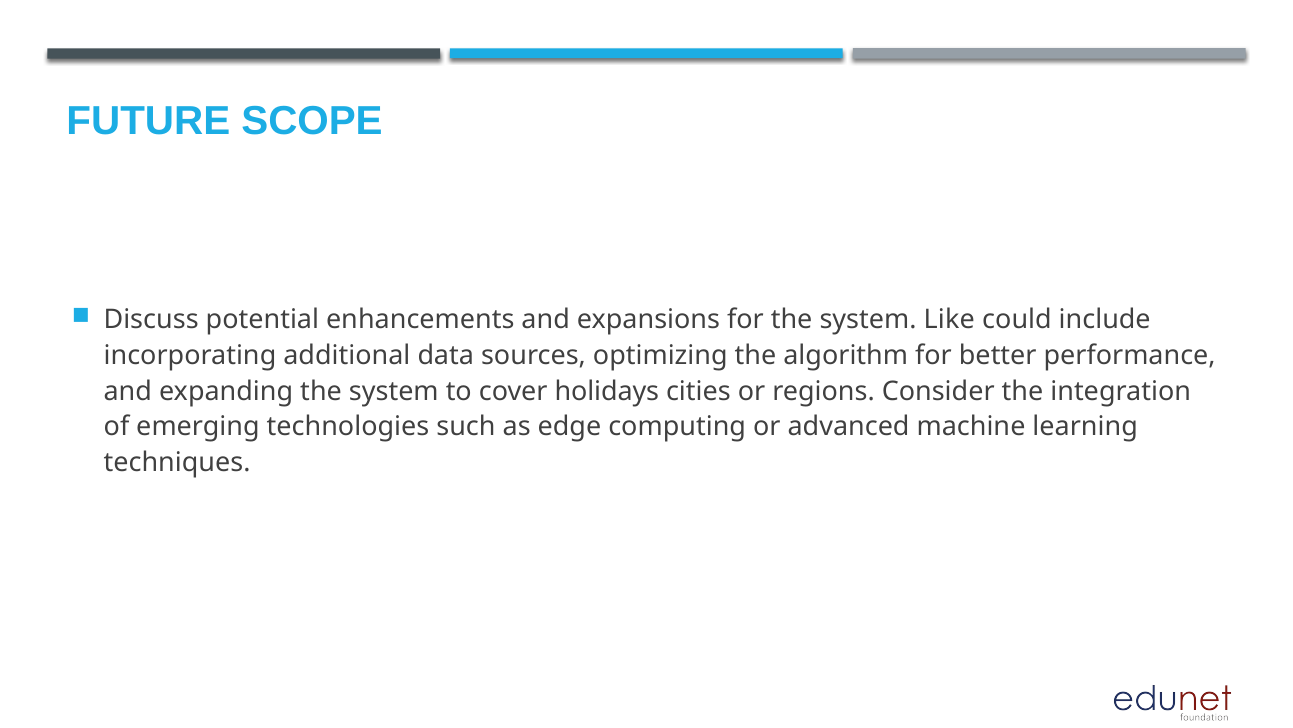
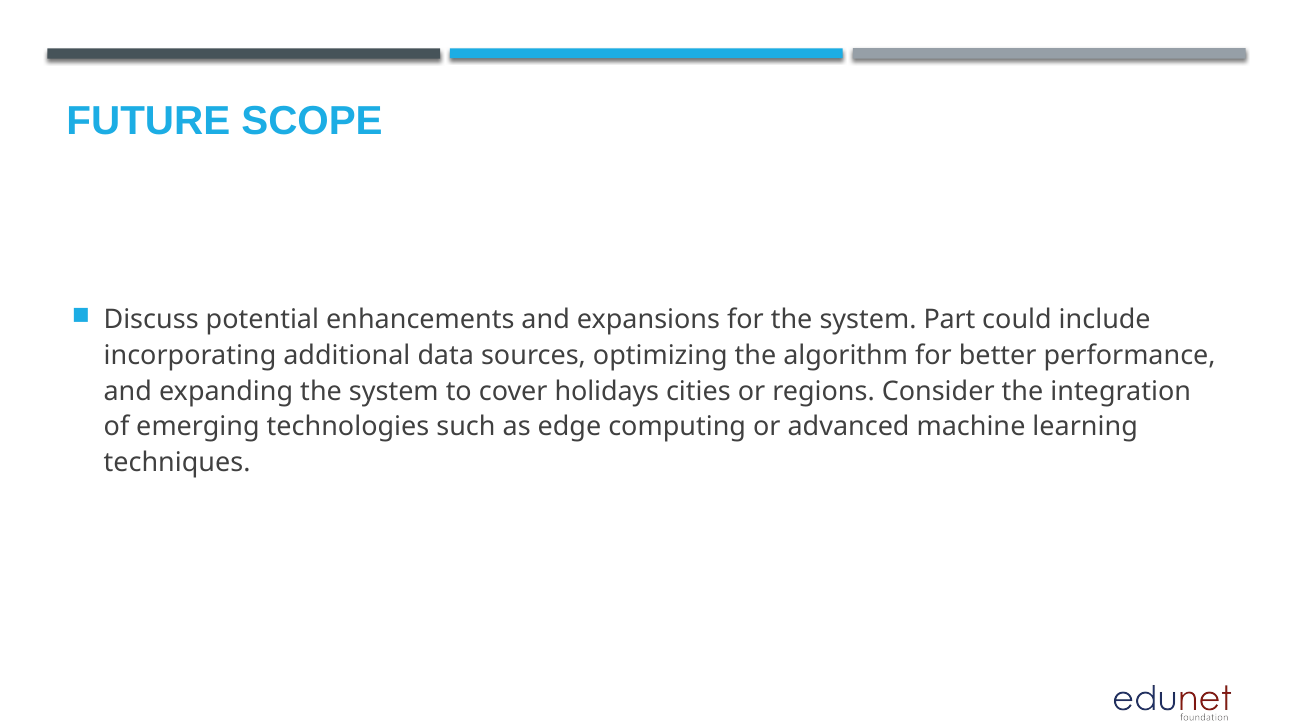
Like: Like -> Part
